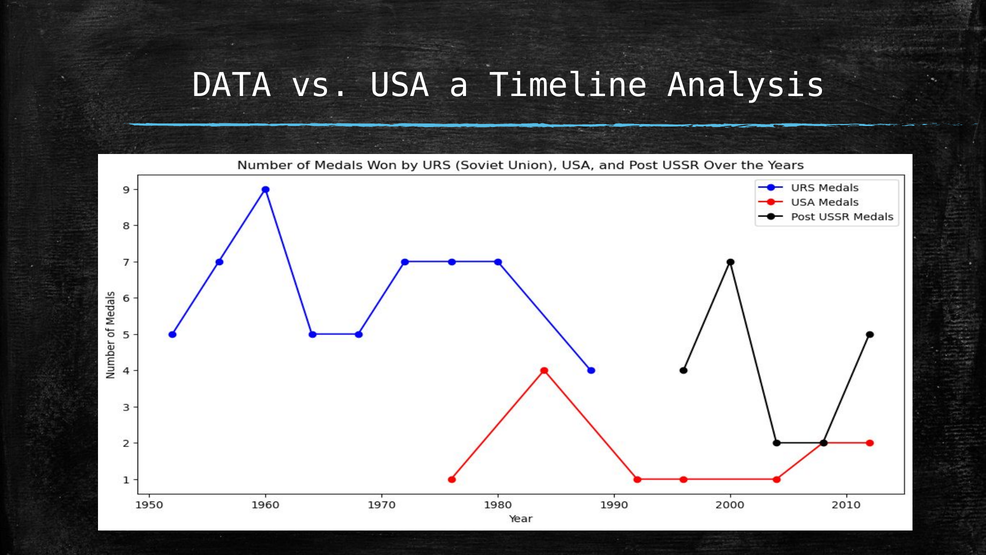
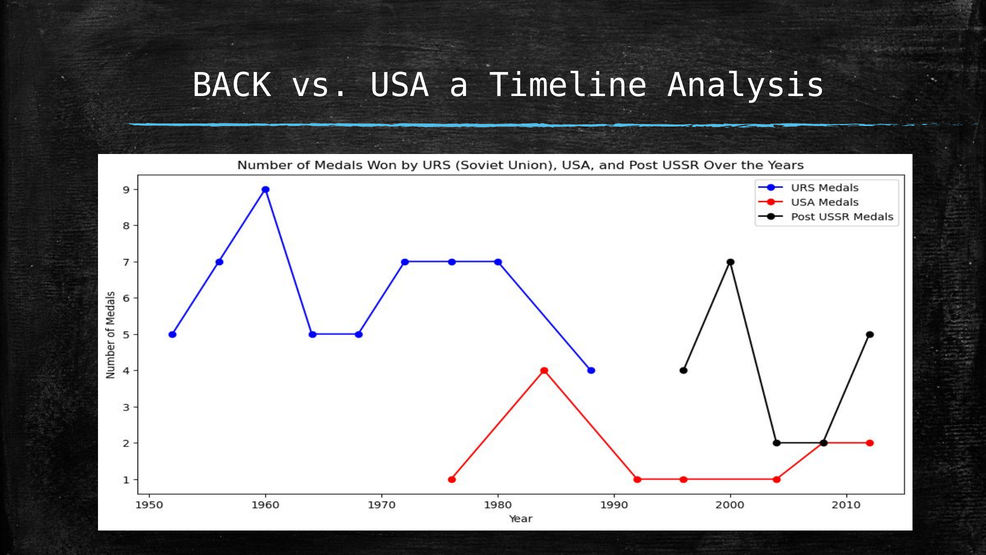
DATA: DATA -> BACK
